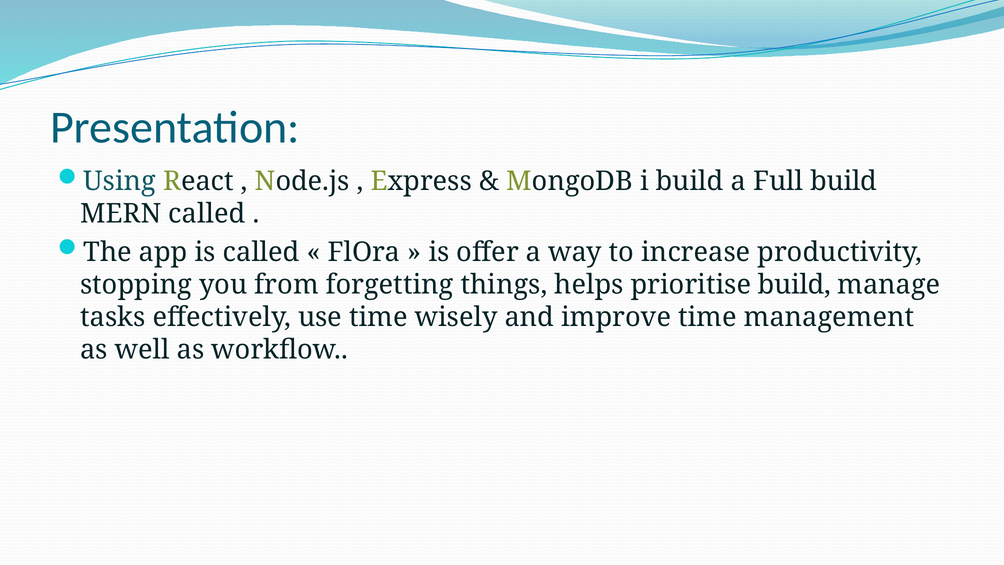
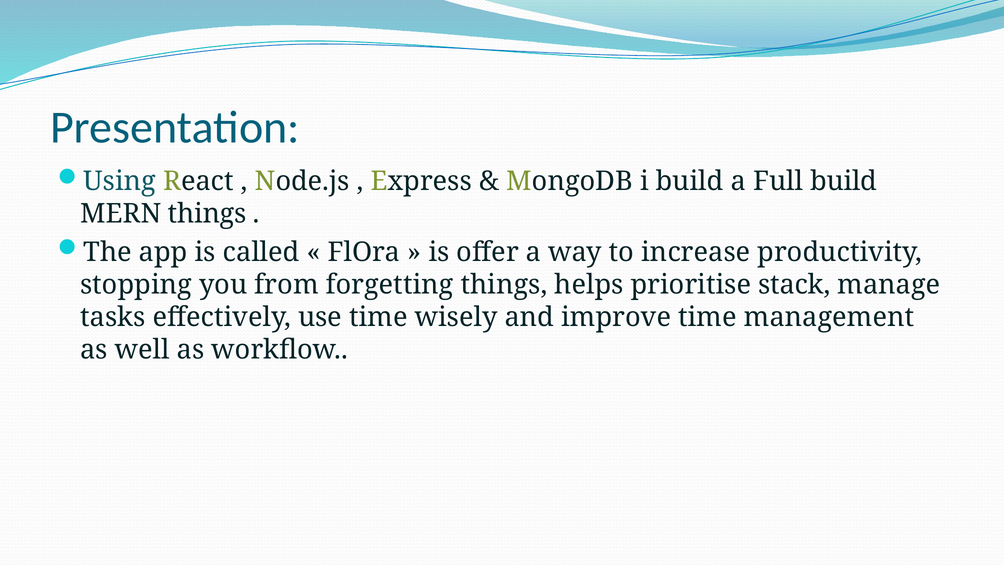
MERN called: called -> things
prioritise build: build -> stack
